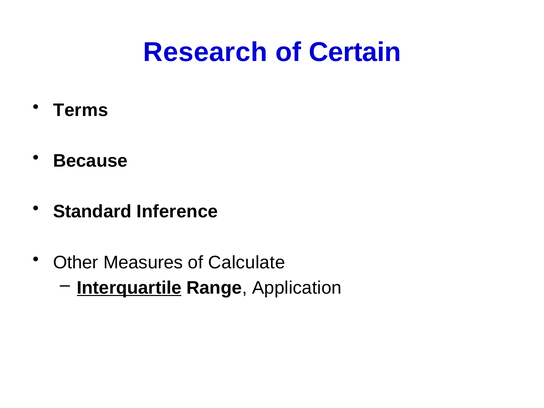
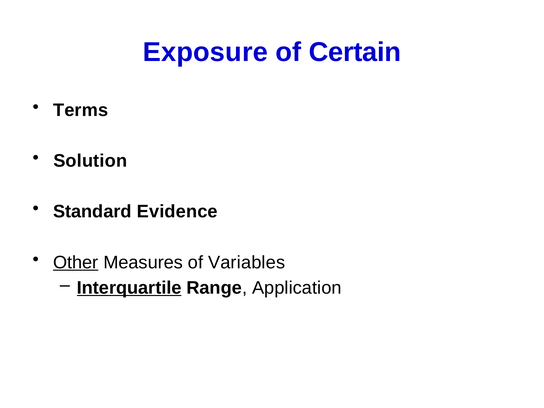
Research: Research -> Exposure
Because: Because -> Solution
Inference: Inference -> Evidence
Other underline: none -> present
Calculate: Calculate -> Variables
